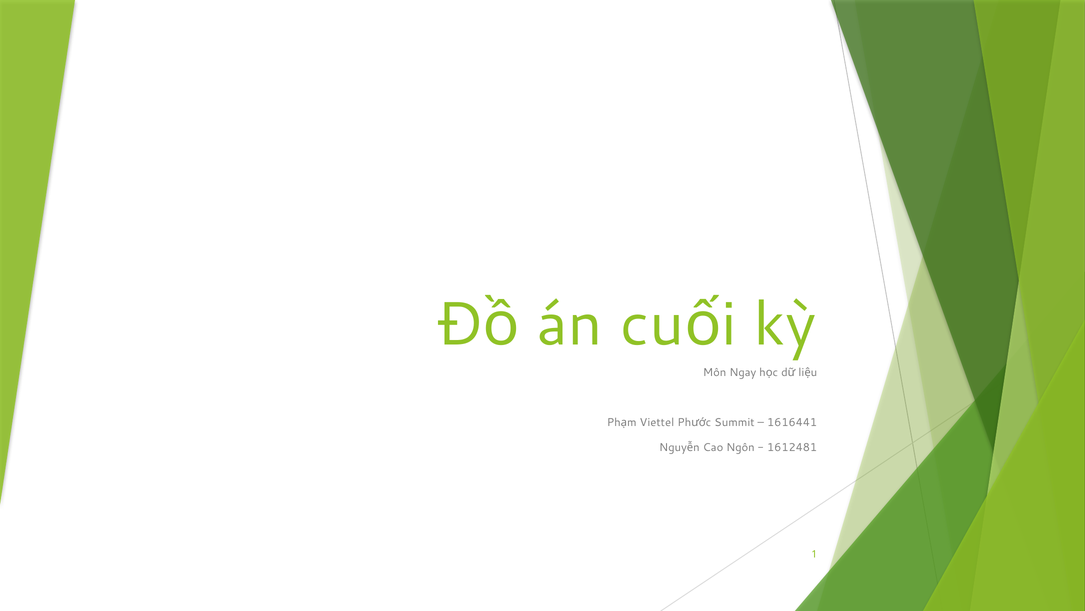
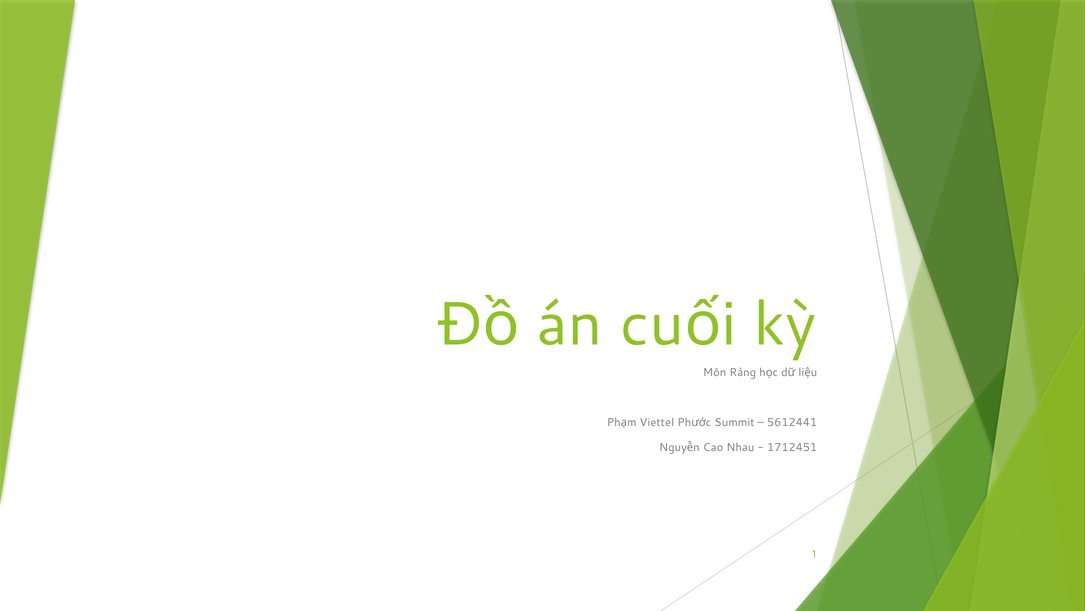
Ngay: Ngay -> Ràng
1616441: 1616441 -> 5612441
Ngôn: Ngôn -> Nhau
1612481: 1612481 -> 1712451
